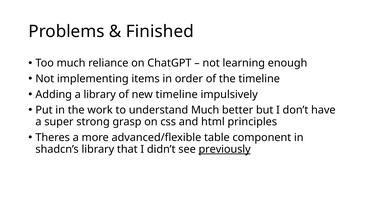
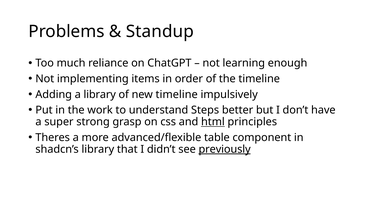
Finished: Finished -> Standup
understand Much: Much -> Steps
html underline: none -> present
